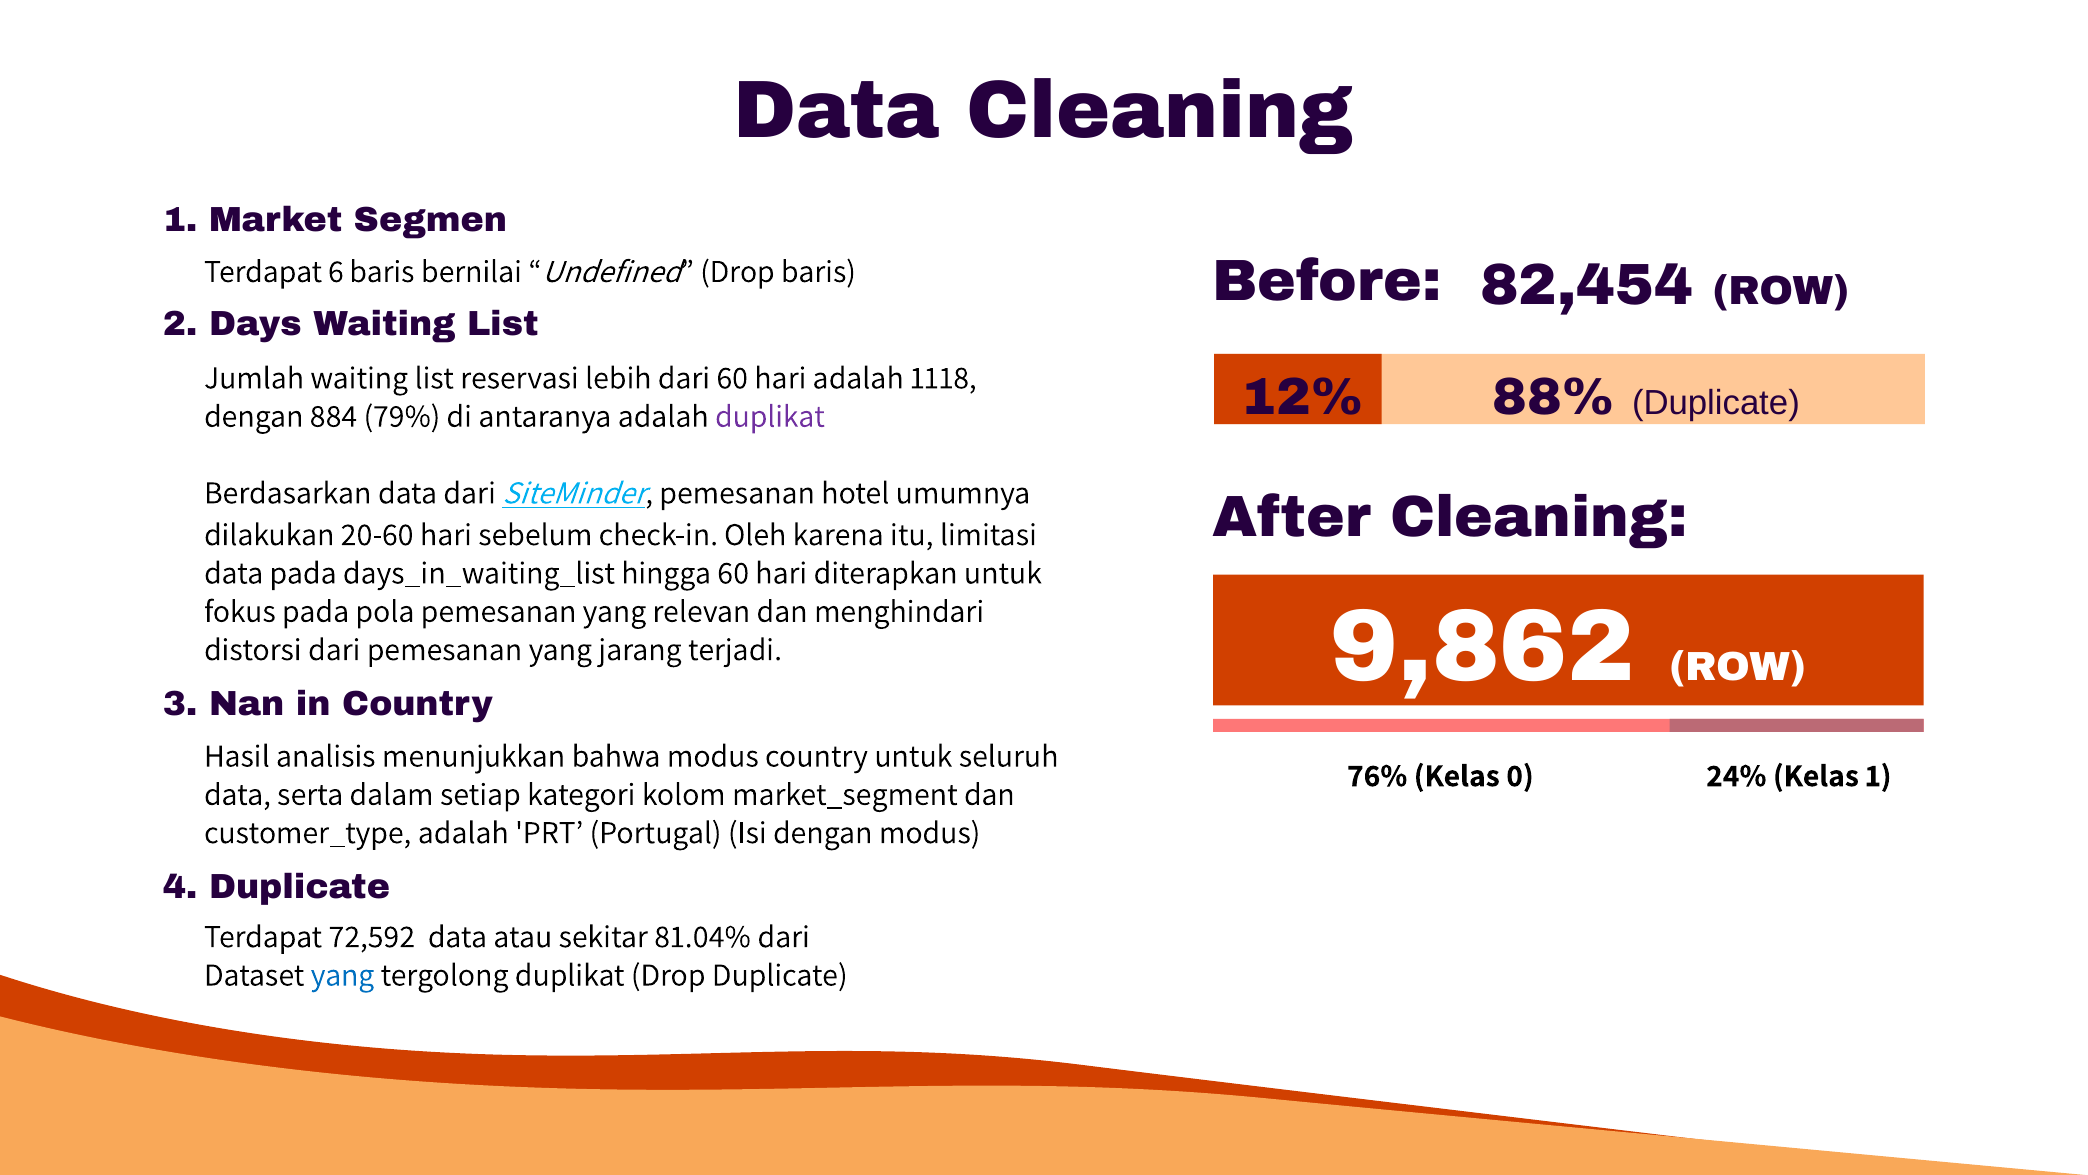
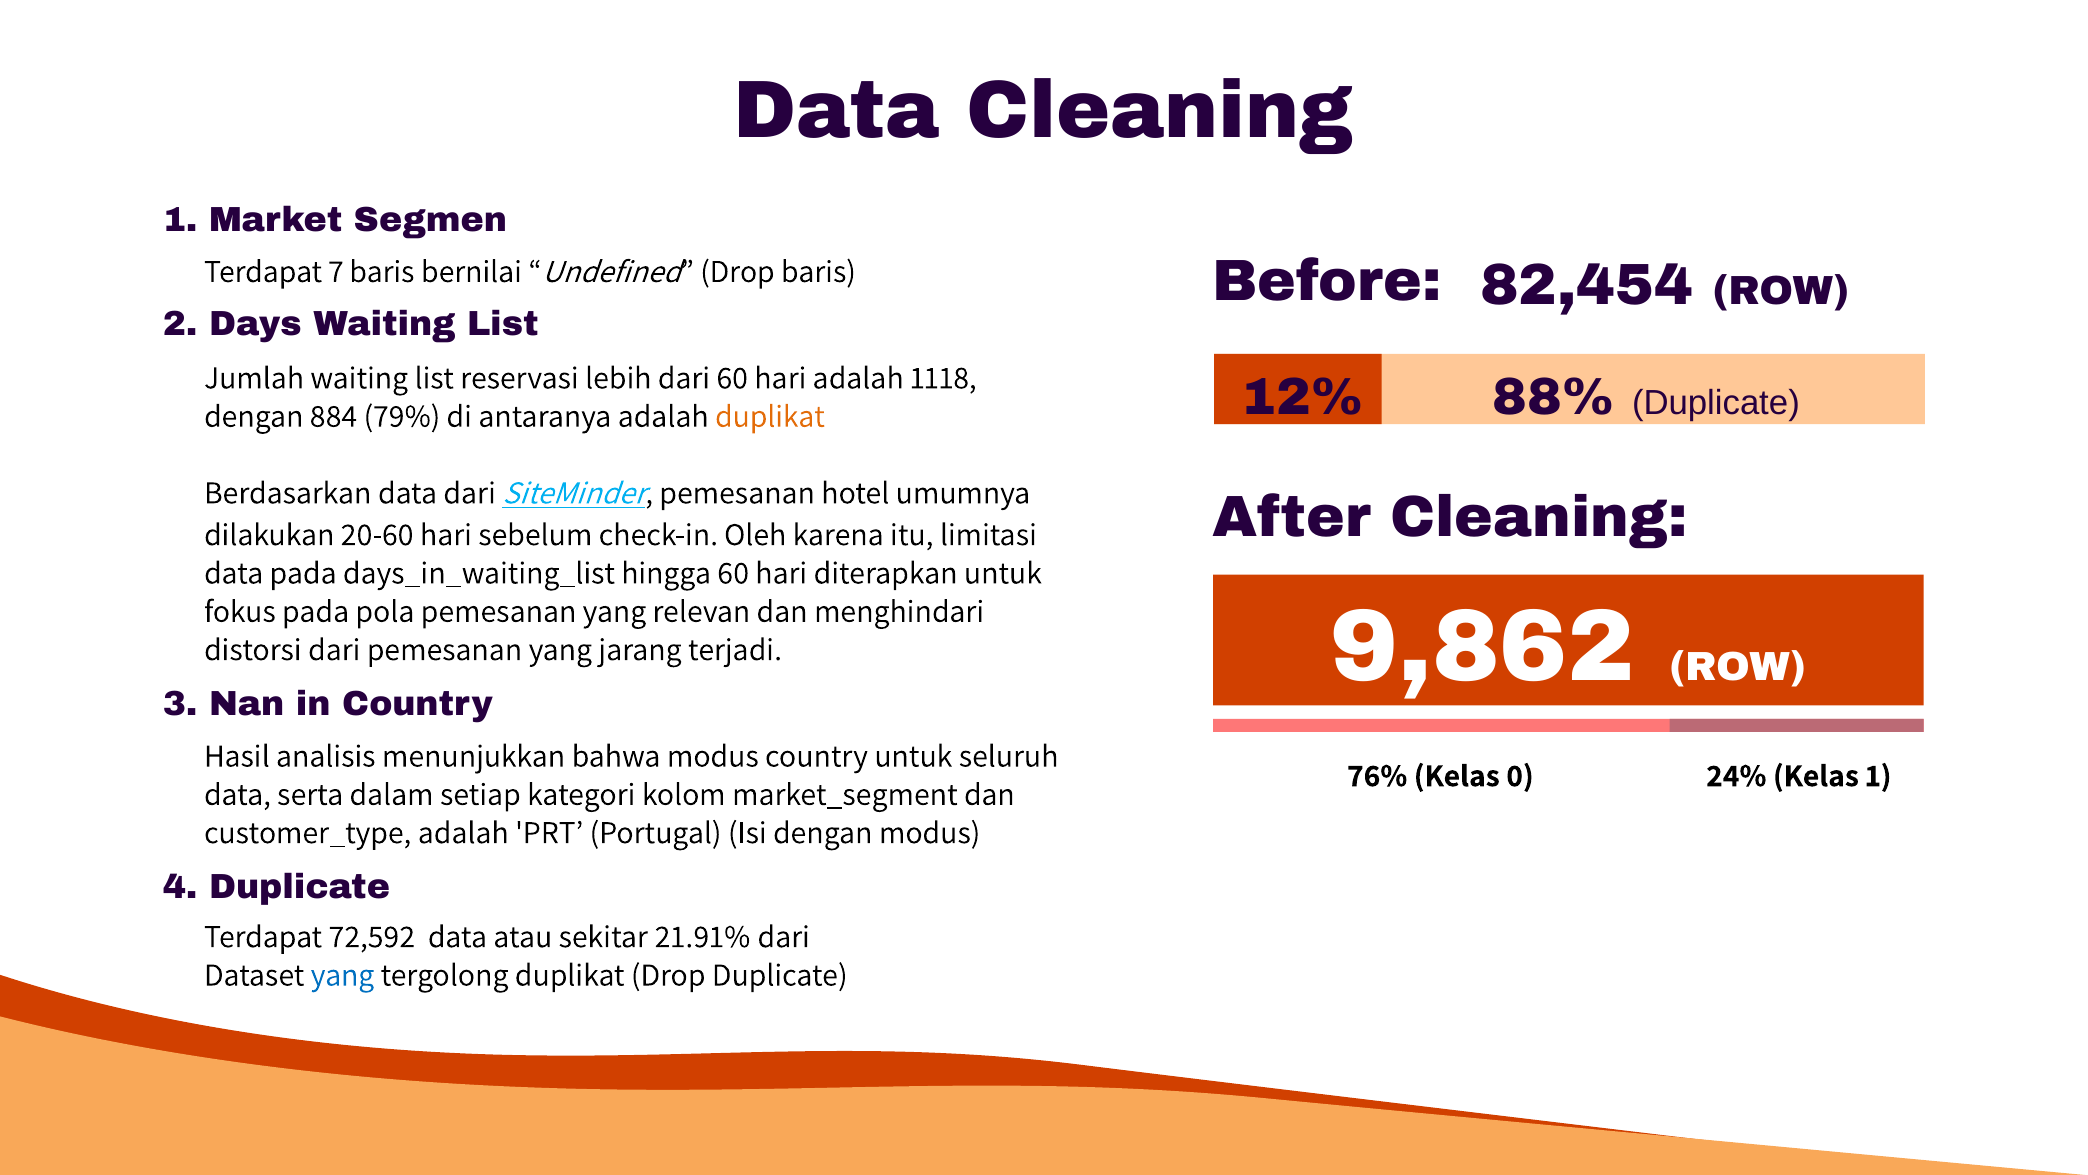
6: 6 -> 7
duplikat at (770, 416) colour: purple -> orange
81.04%: 81.04% -> 21.91%
